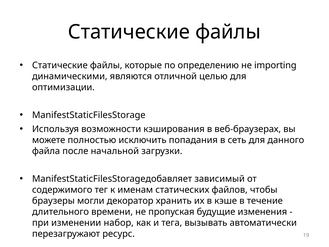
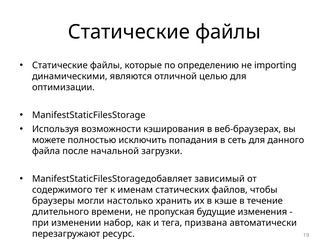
декоратор: декоратор -> настолько
вызывать: вызывать -> призвана
